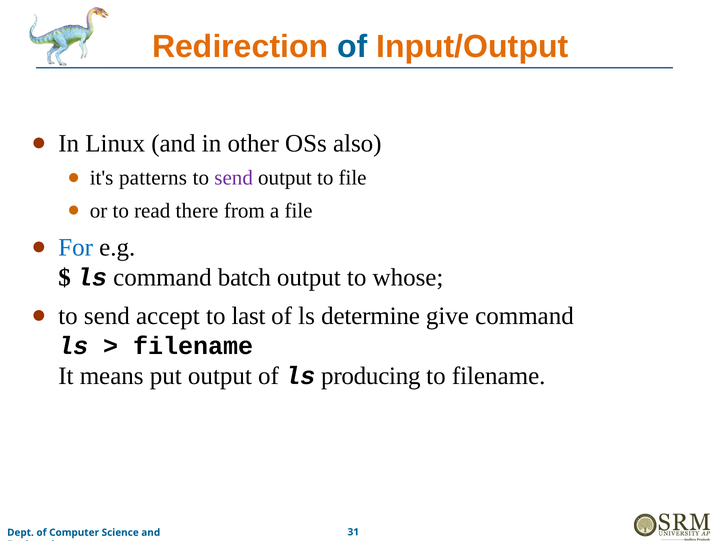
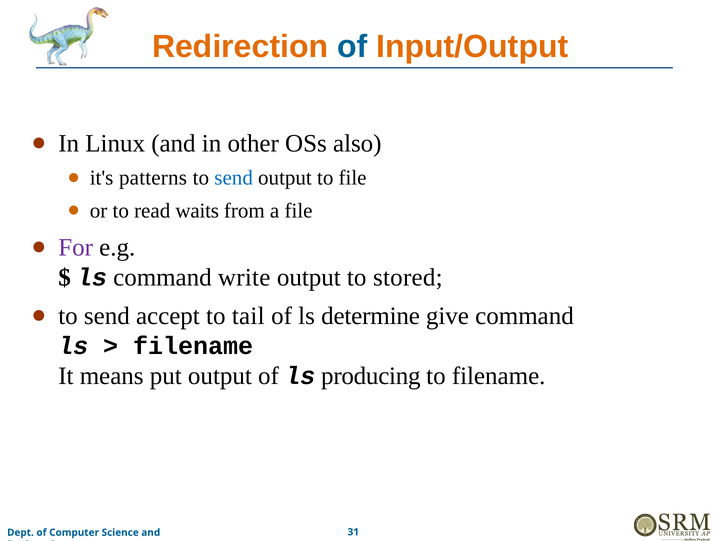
send at (234, 178) colour: purple -> blue
there: there -> waits
For colour: blue -> purple
batch: batch -> write
whose: whose -> stored
last: last -> tail
